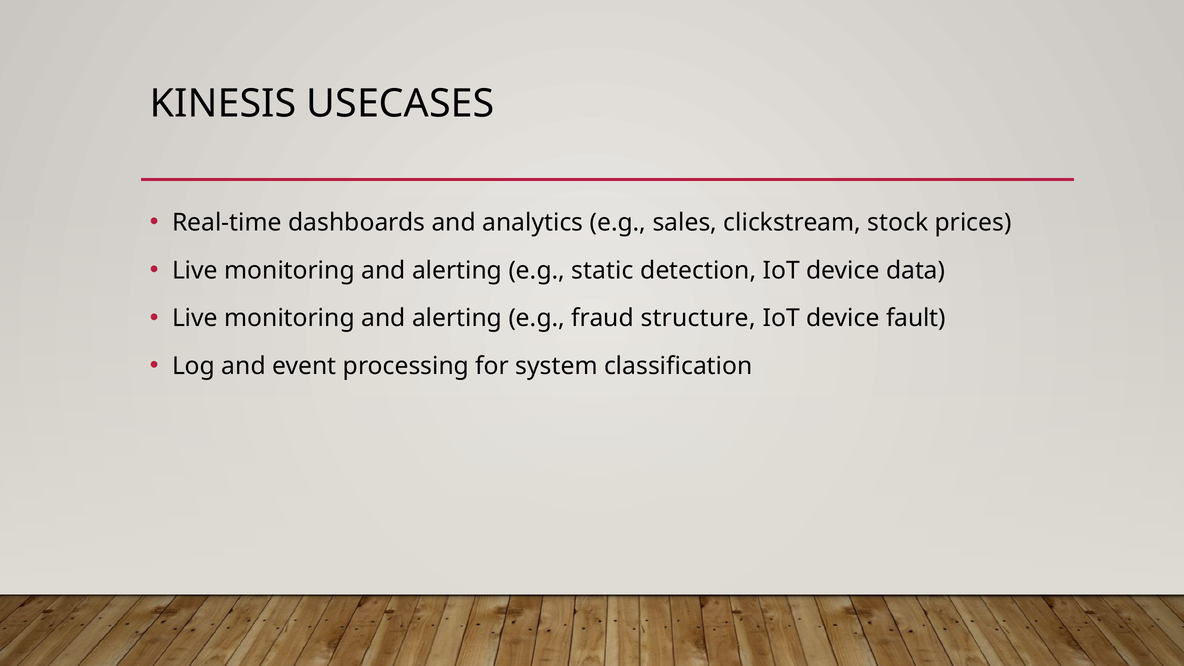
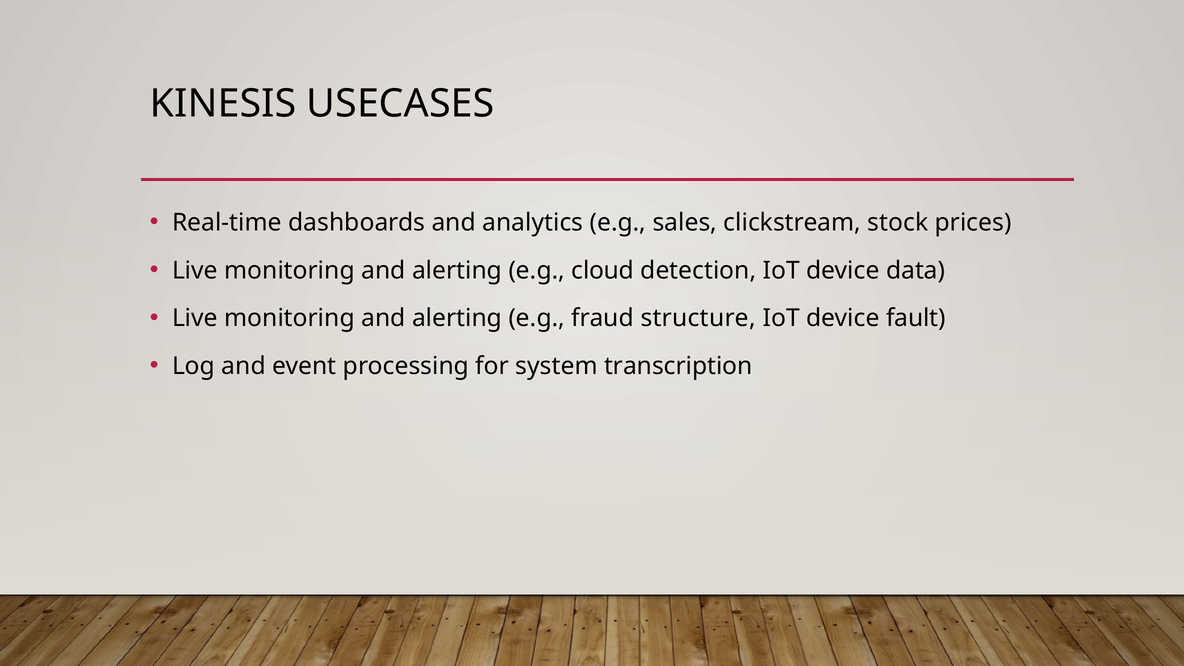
static: static -> cloud
classification: classification -> transcription
